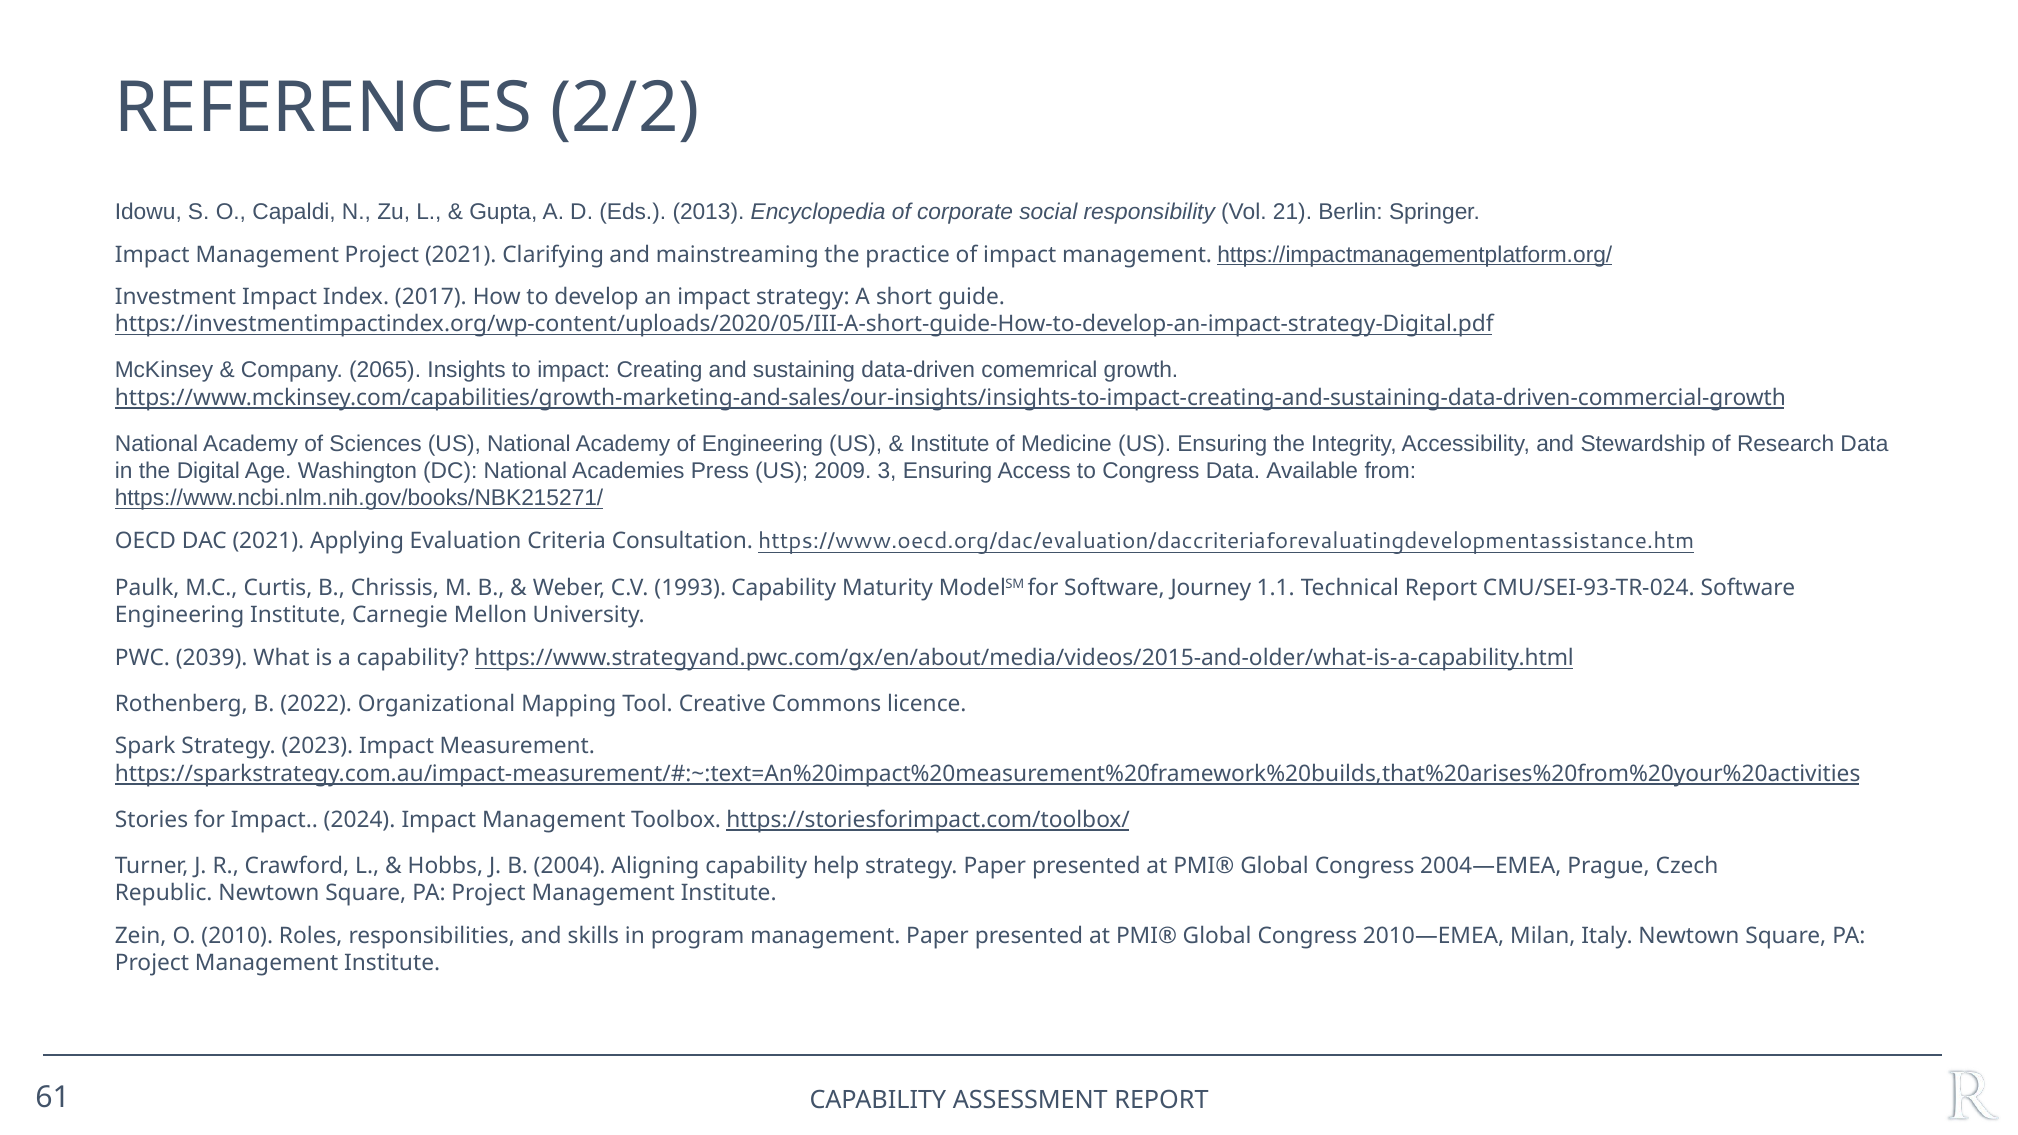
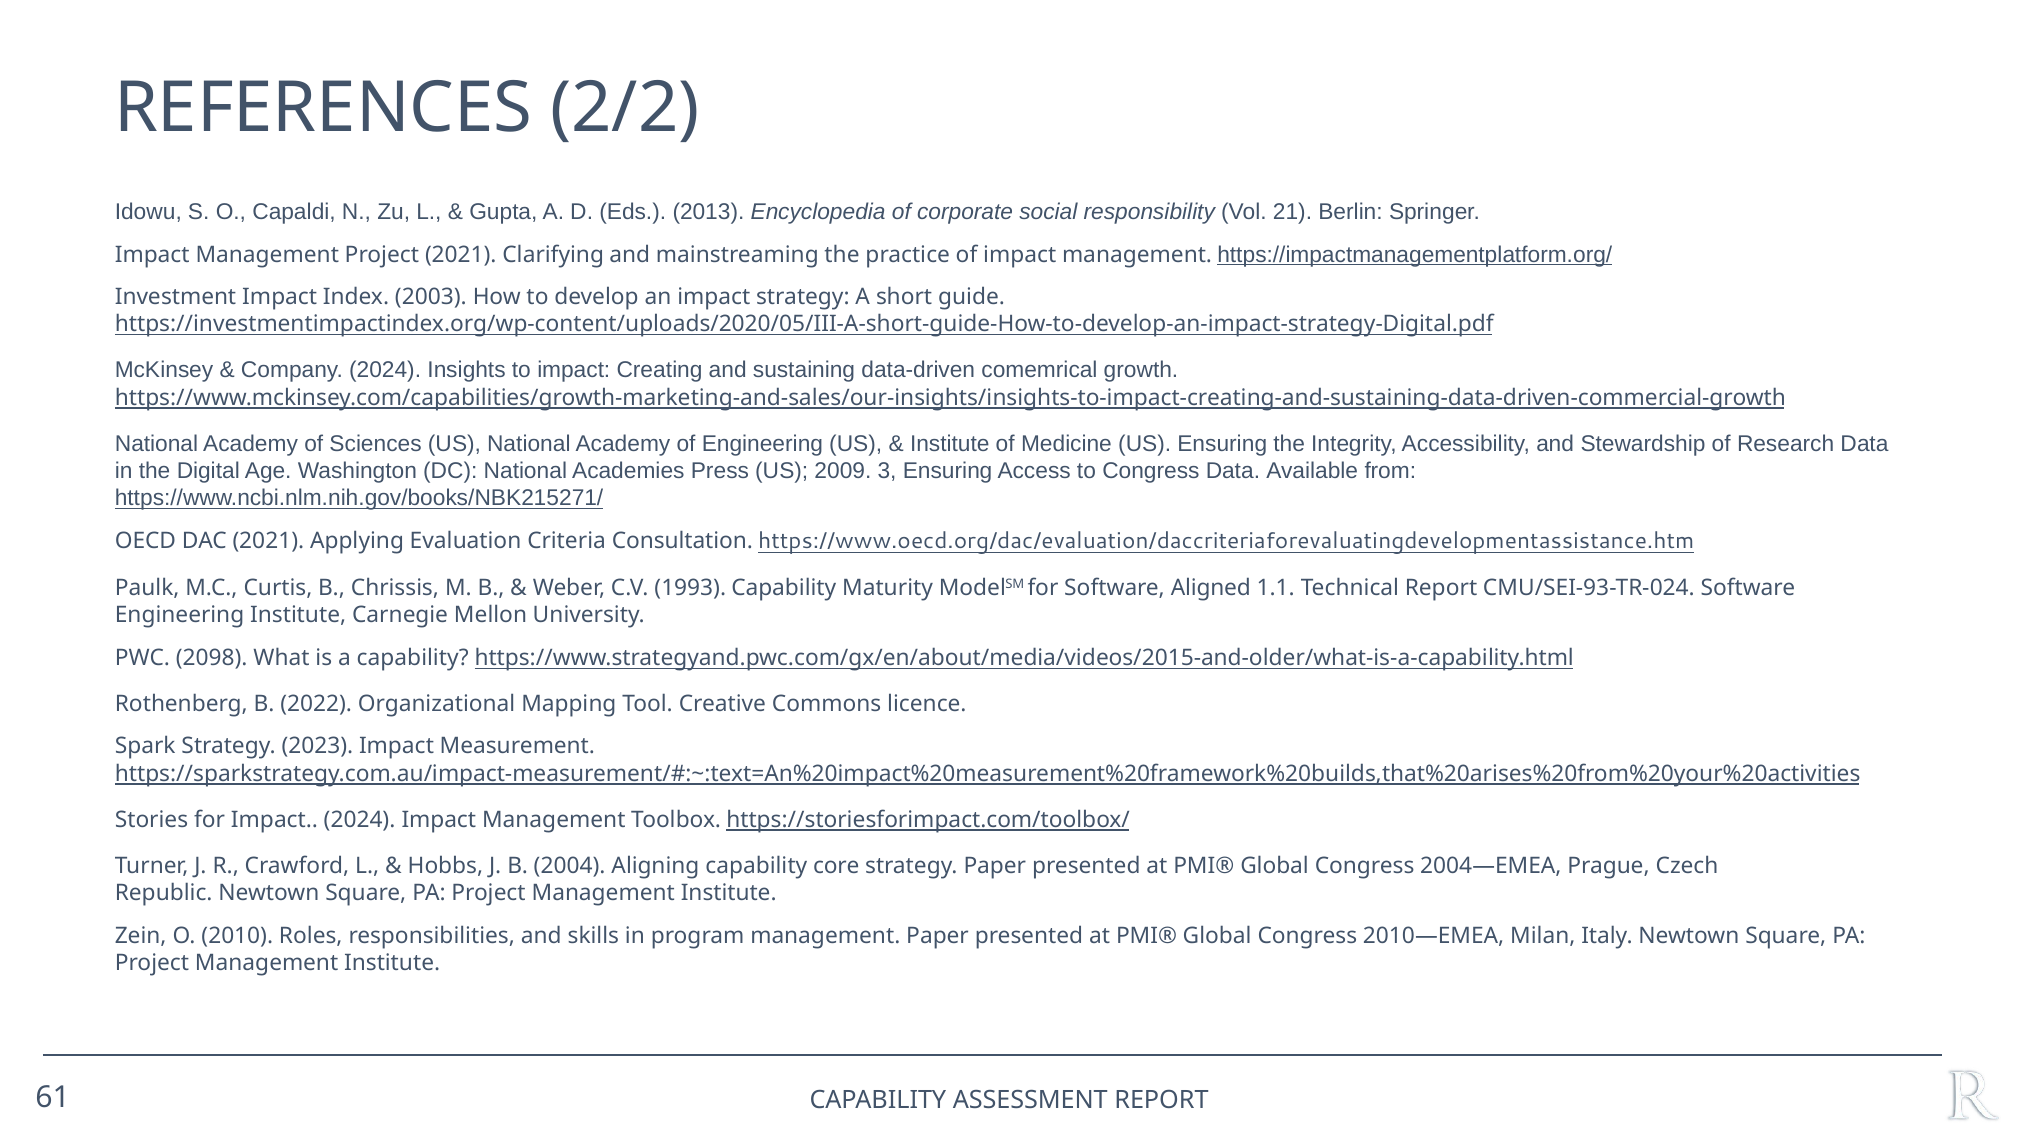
2017: 2017 -> 2003
Company 2065: 2065 -> 2024
Journey: Journey -> Aligned
2039: 2039 -> 2098
help: help -> core
